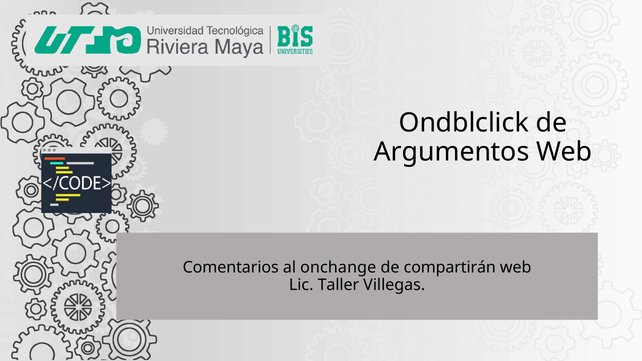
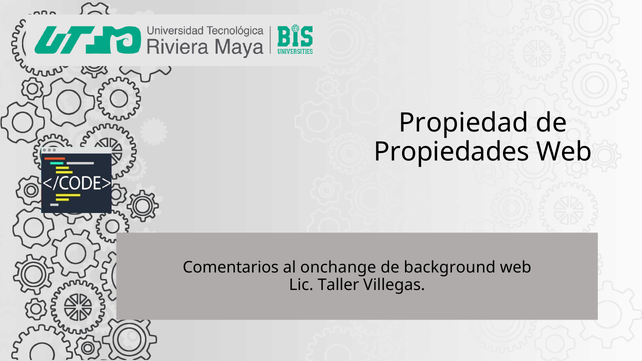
Ondblclick: Ondblclick -> Propiedad
Argumentos: Argumentos -> Propiedades
compartirán: compartirán -> background
